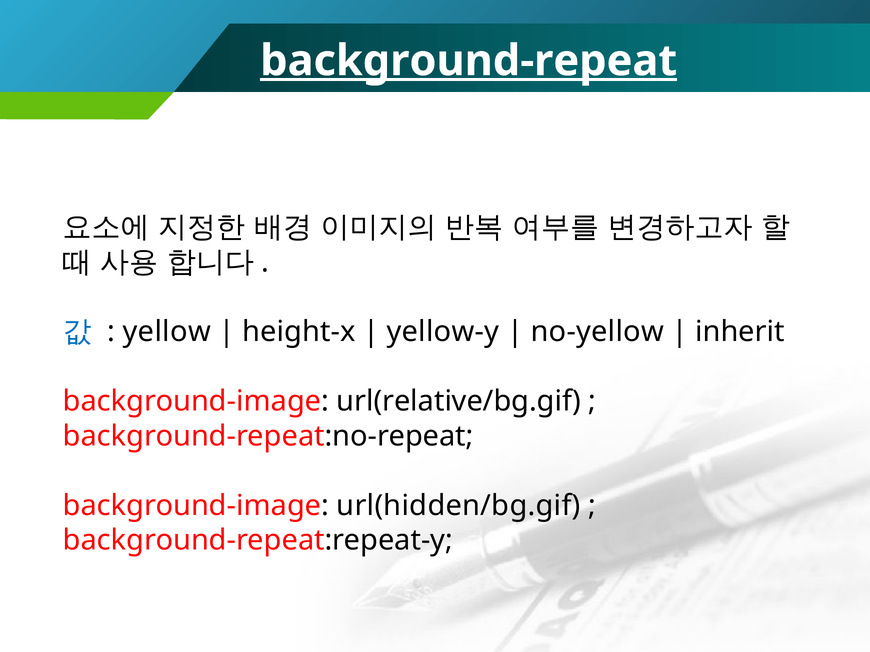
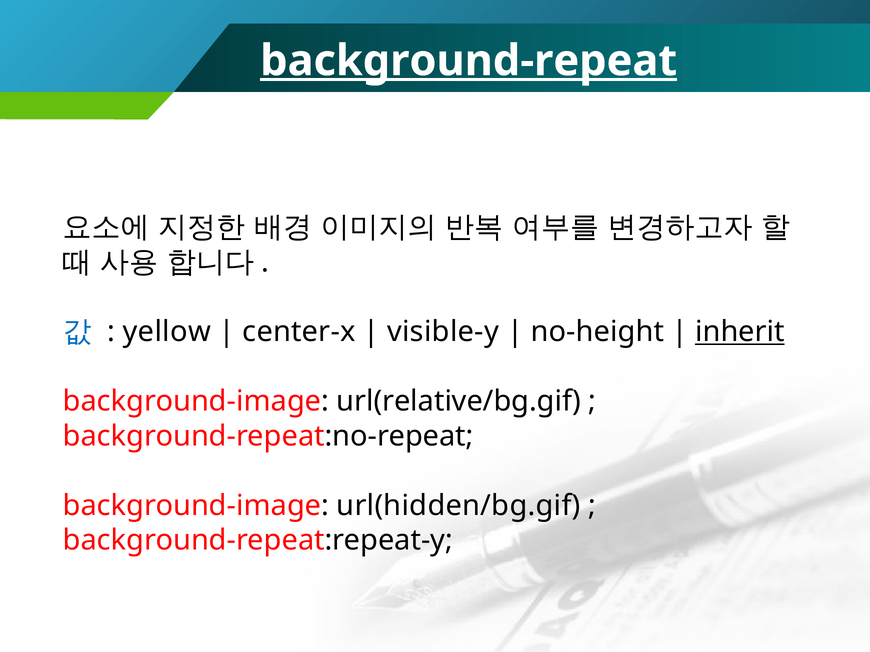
height-x: height-x -> center-x
yellow-y: yellow-y -> visible-y
no-yellow: no-yellow -> no-height
inherit underline: none -> present
